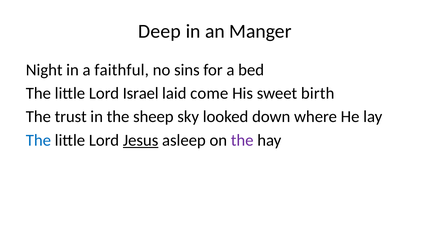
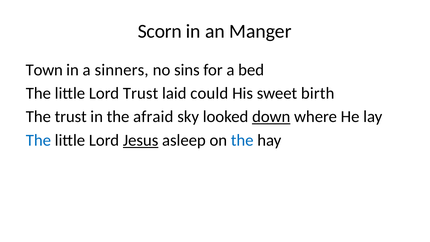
Deep: Deep -> Scorn
Night: Night -> Town
faithful: faithful -> sinners
Lord Israel: Israel -> Trust
come: come -> could
sheep: sheep -> afraid
down underline: none -> present
the at (242, 140) colour: purple -> blue
